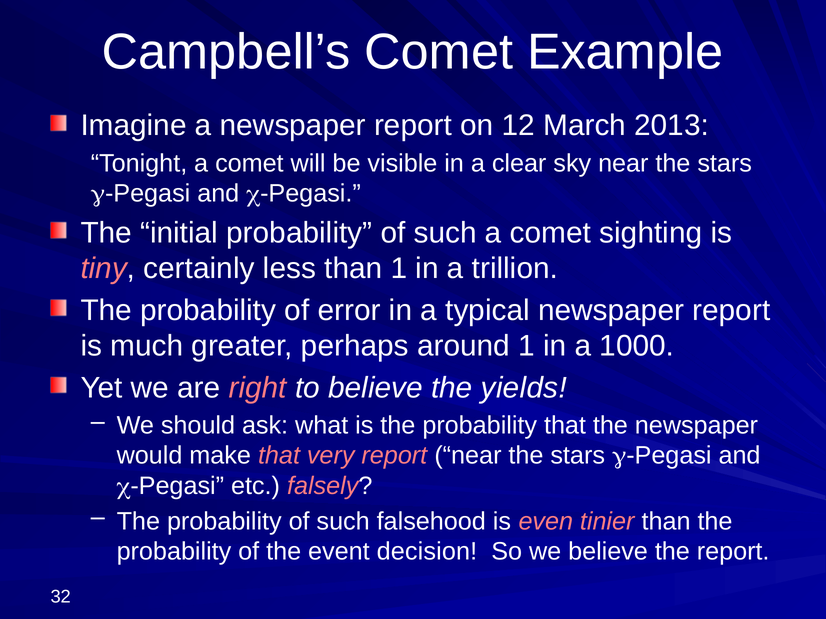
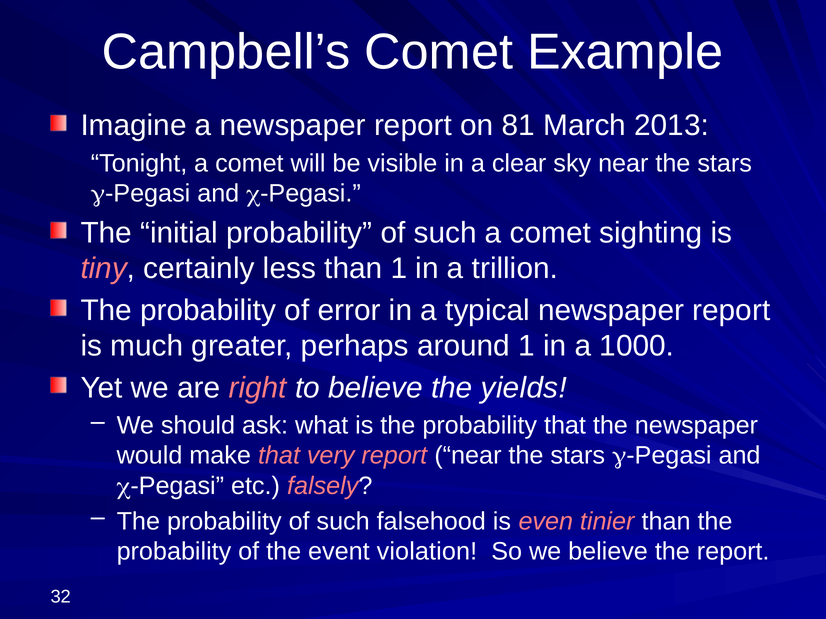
12: 12 -> 81
decision: decision -> violation
